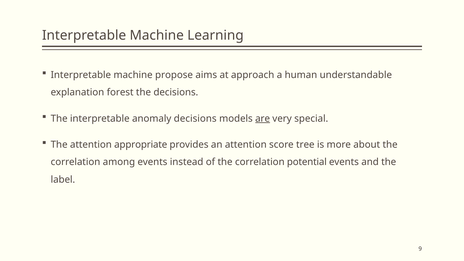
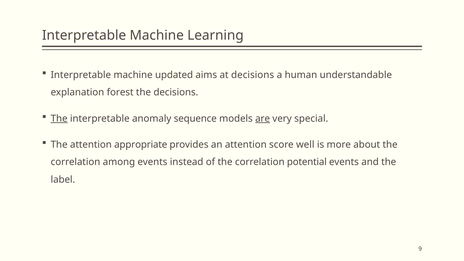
propose: propose -> updated
at approach: approach -> decisions
The at (59, 118) underline: none -> present
anomaly decisions: decisions -> sequence
tree: tree -> well
